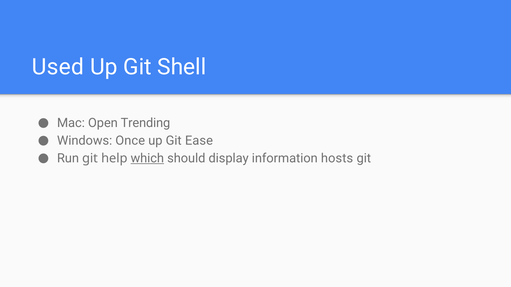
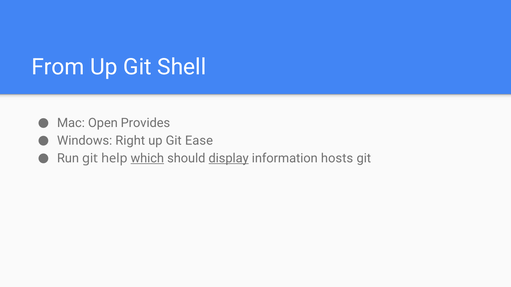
Used: Used -> From
Trending: Trending -> Provides
Once: Once -> Right
display underline: none -> present
